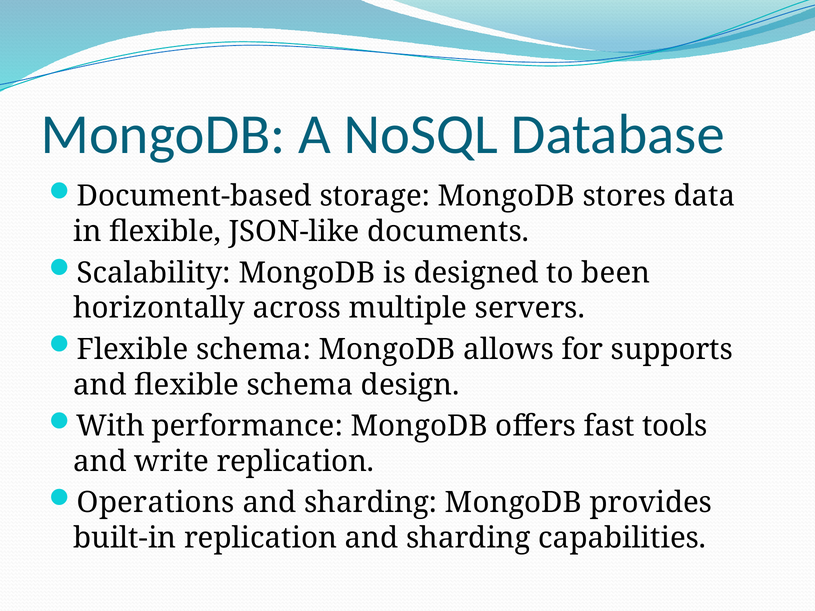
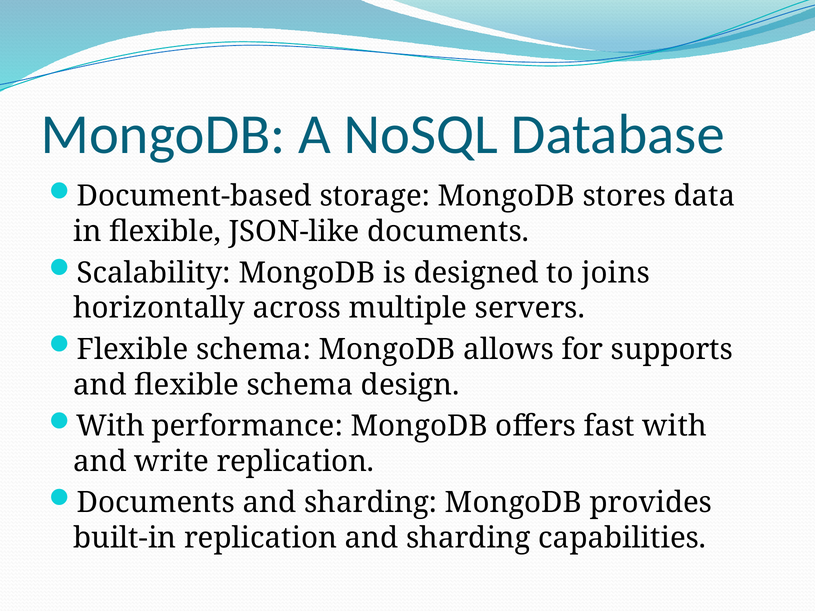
been: been -> joins
fast tools: tools -> with
Operations at (156, 503): Operations -> Documents
